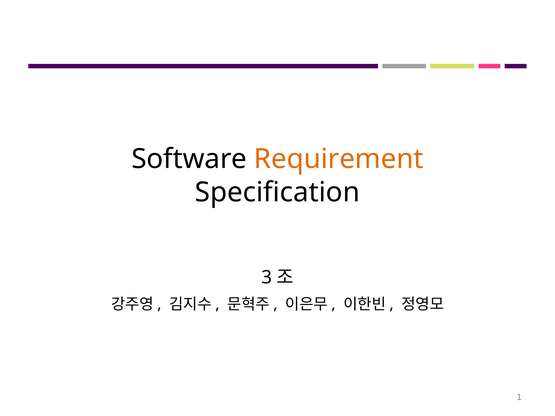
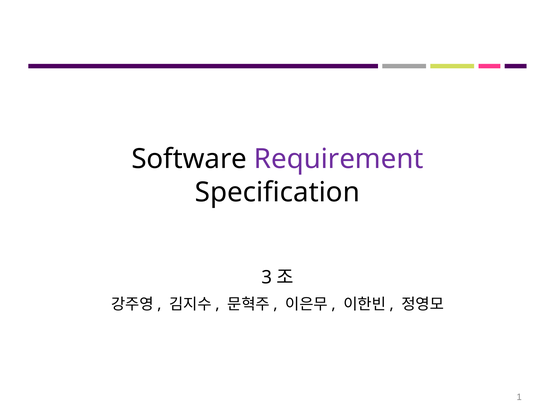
Requirement colour: orange -> purple
